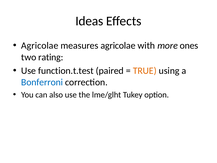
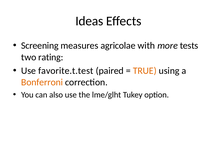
Agricolae at (40, 46): Agricolae -> Screening
ones: ones -> tests
function.t.test: function.t.test -> favorite.t.test
Bonferroni colour: blue -> orange
